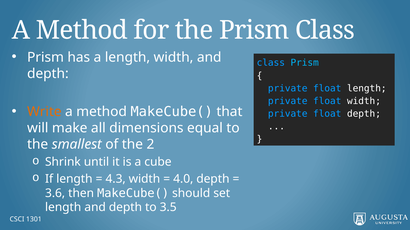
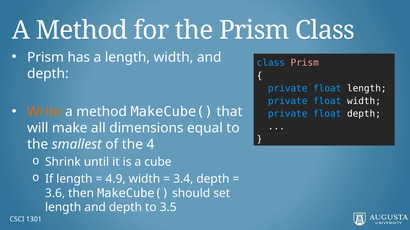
Prism at (305, 63) colour: light blue -> pink
2: 2 -> 4
4.3: 4.3 -> 4.9
4.0: 4.0 -> 3.4
